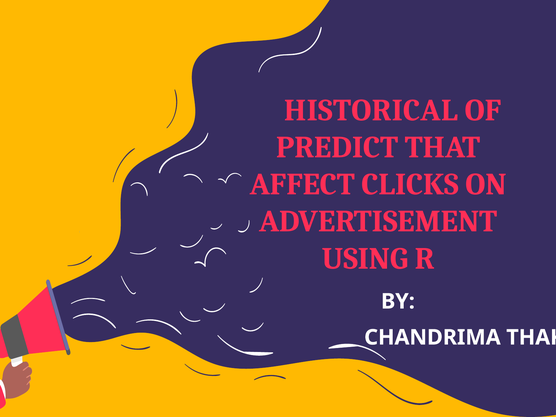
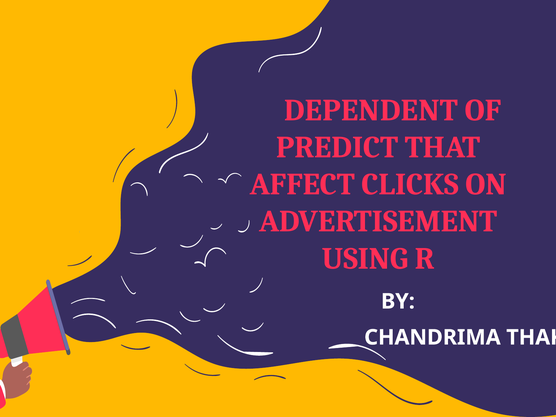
HISTORICAL: HISTORICAL -> DEPENDENT
